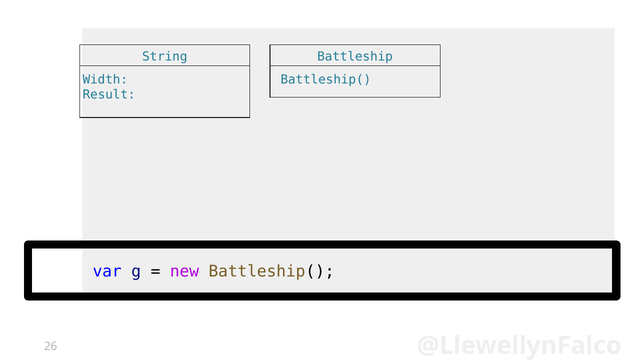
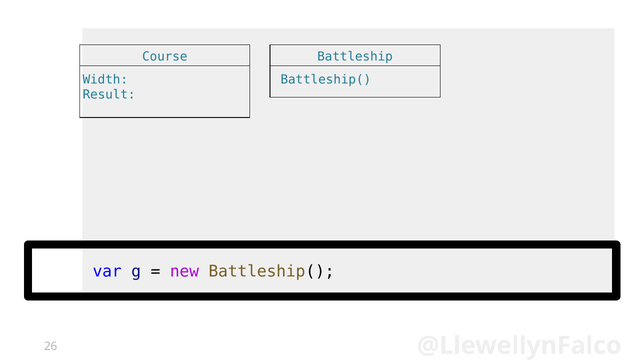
String: String -> Course
